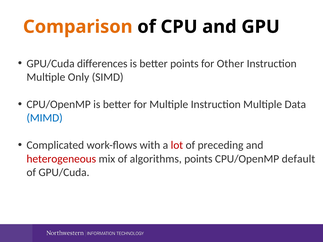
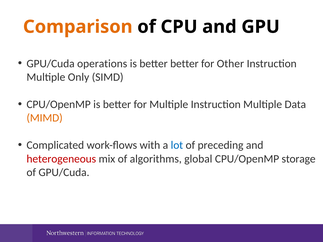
differences: differences -> operations
better points: points -> better
MIMD colour: blue -> orange
lot colour: red -> blue
algorithms points: points -> global
default: default -> storage
